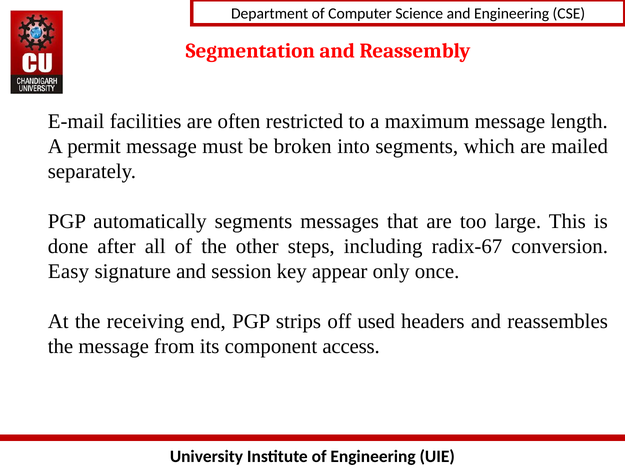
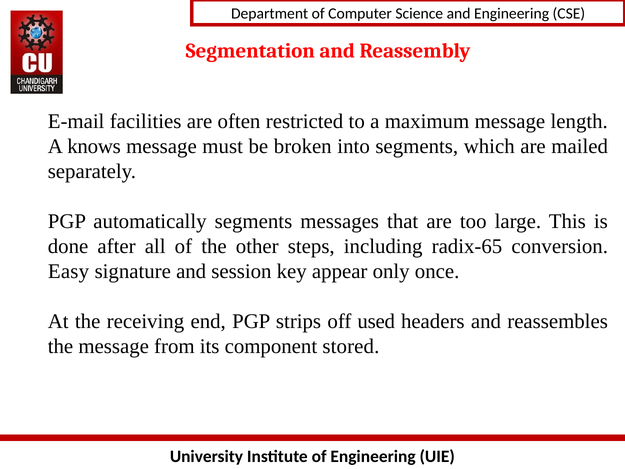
permit: permit -> knows
radix-67: radix-67 -> radix-65
access: access -> stored
